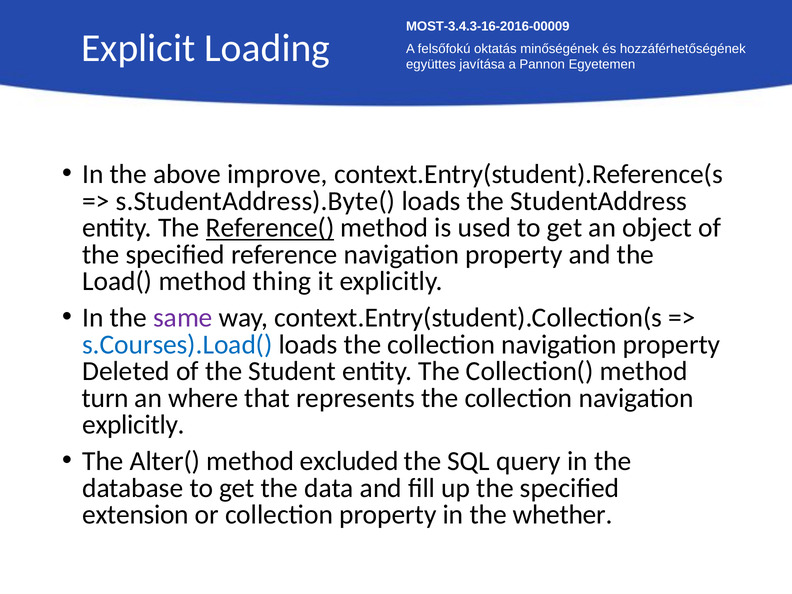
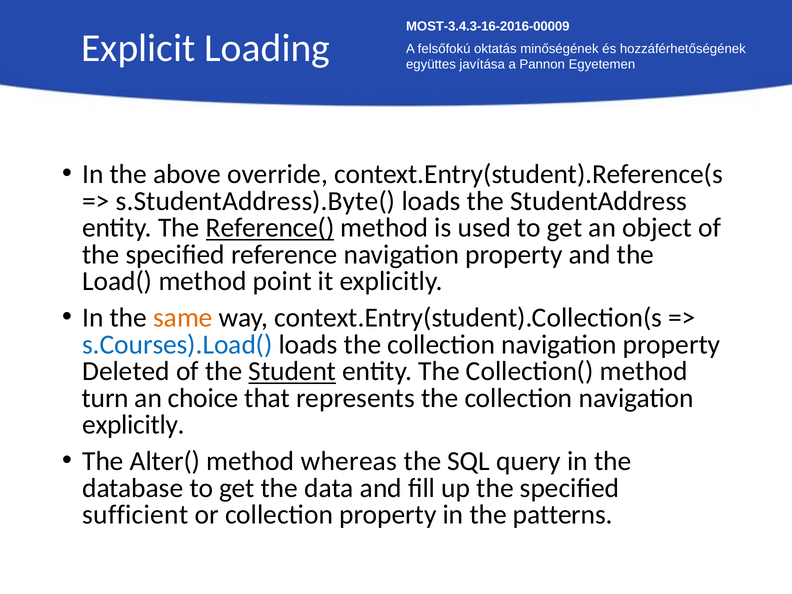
improve: improve -> override
thing: thing -> point
same colour: purple -> orange
Student underline: none -> present
where: where -> choice
excluded: excluded -> whereas
extension: extension -> sufficient
whether: whether -> patterns
